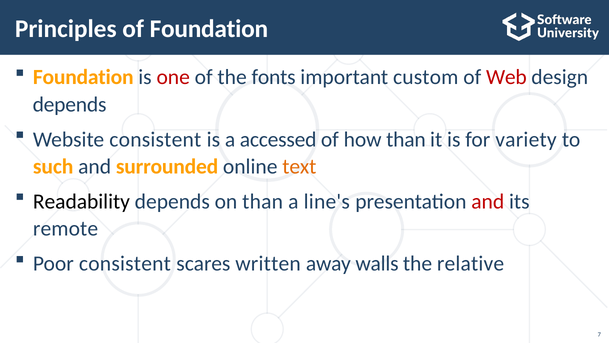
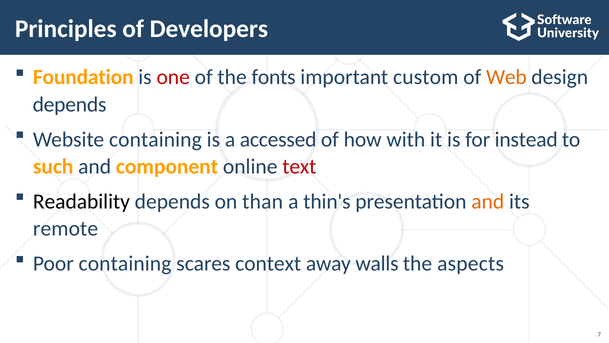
of Foundation: Foundation -> Developers
Web colour: red -> orange
Website consistent: consistent -> containing
how than: than -> with
variety: variety -> instead
surrounded: surrounded -> component
text colour: orange -> red
line's: line's -> thin's
and at (488, 201) colour: red -> orange
Poor consistent: consistent -> containing
written: written -> context
relative: relative -> aspects
